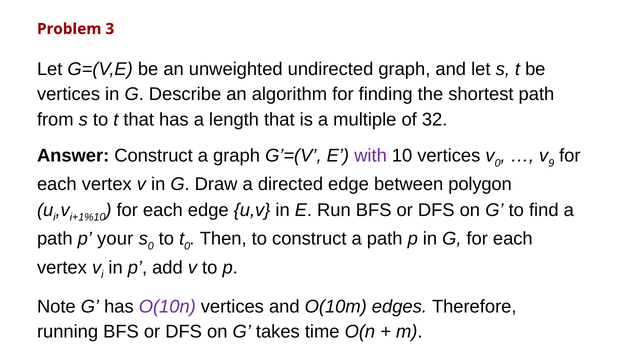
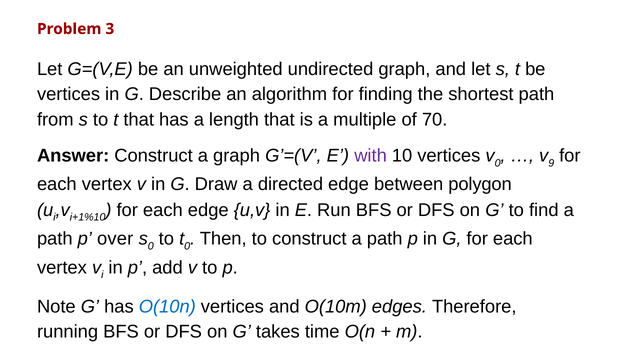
32: 32 -> 70
your: your -> over
O(10n colour: purple -> blue
